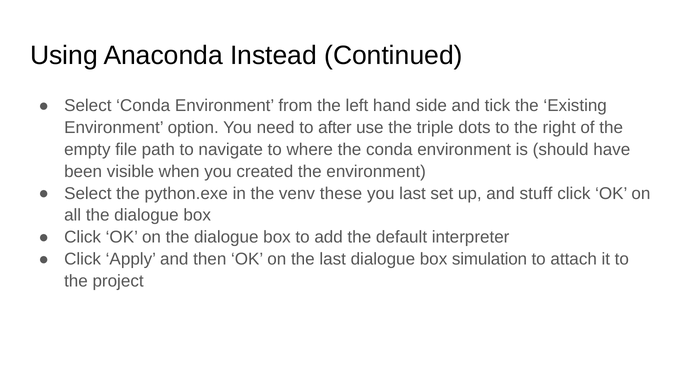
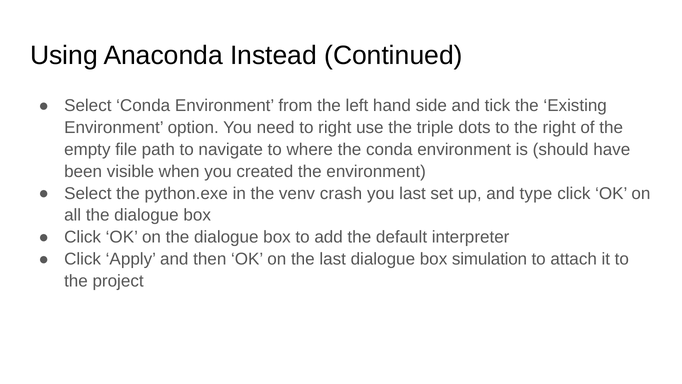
to after: after -> right
these: these -> crash
stuff: stuff -> type
